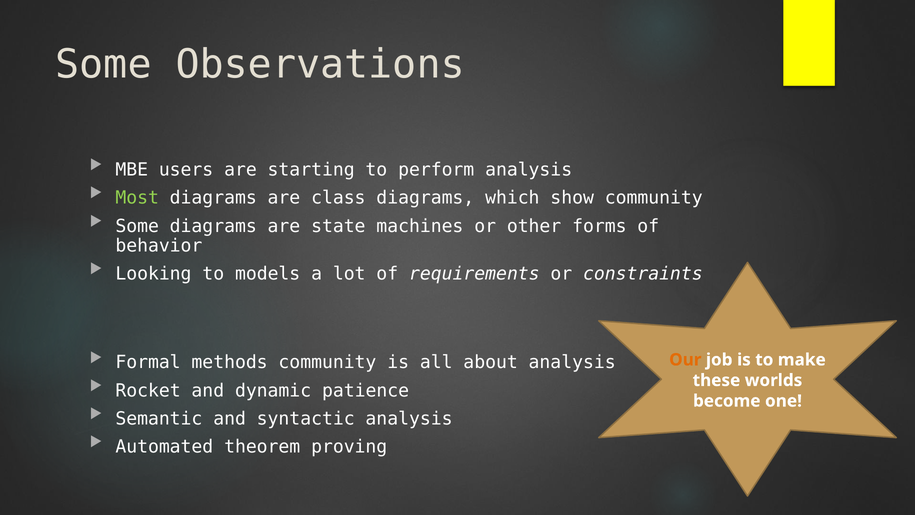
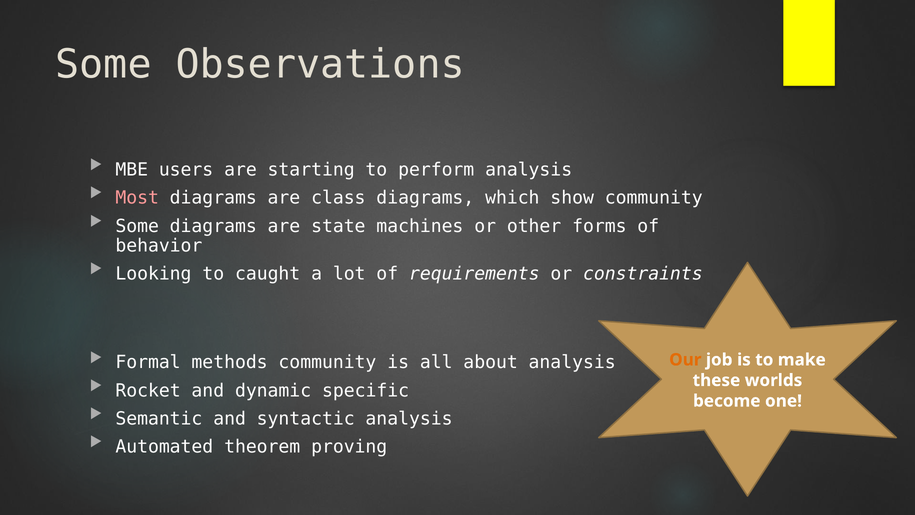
Most colour: light green -> pink
models: models -> caught
patience: patience -> specific
